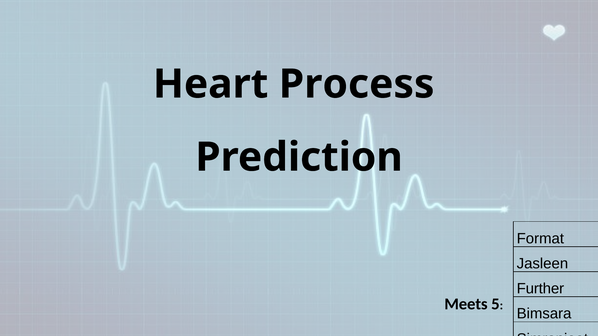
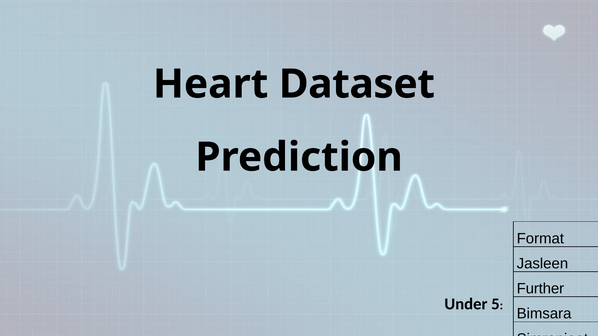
Process: Process -> Dataset
Meets: Meets -> Under
